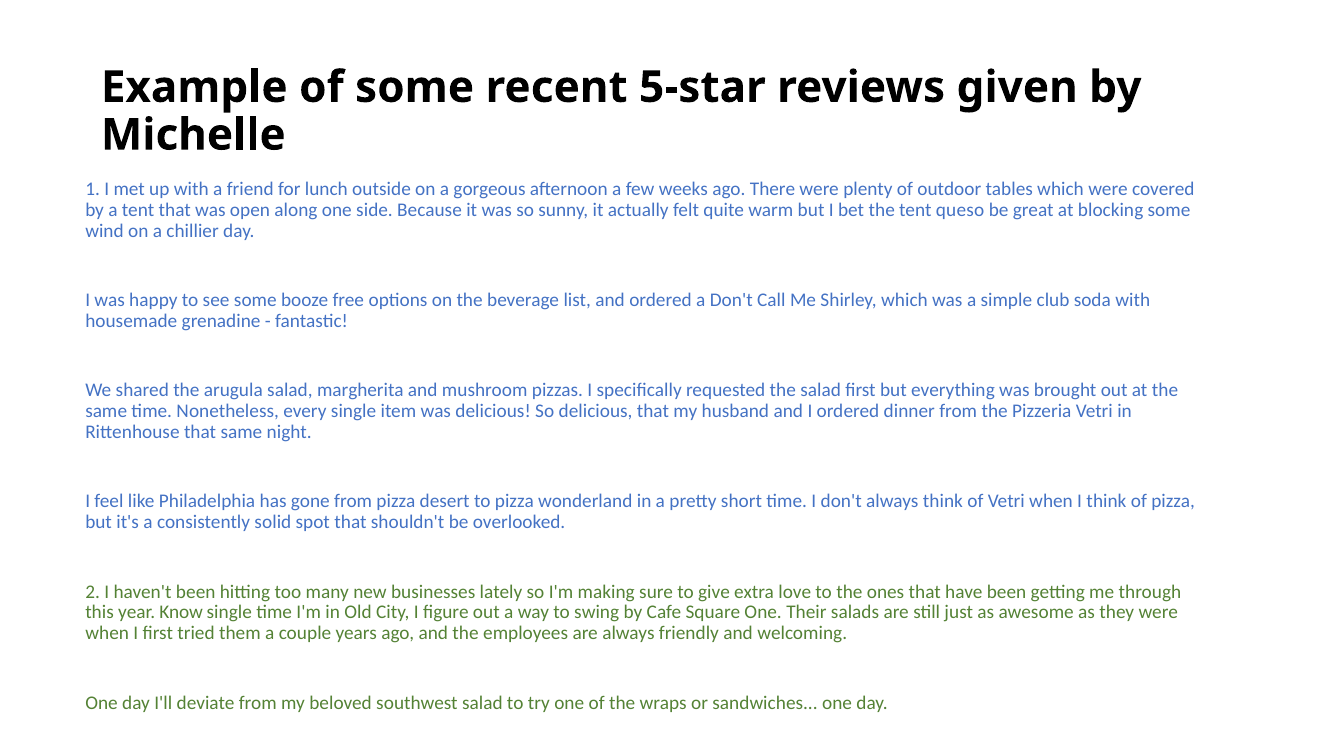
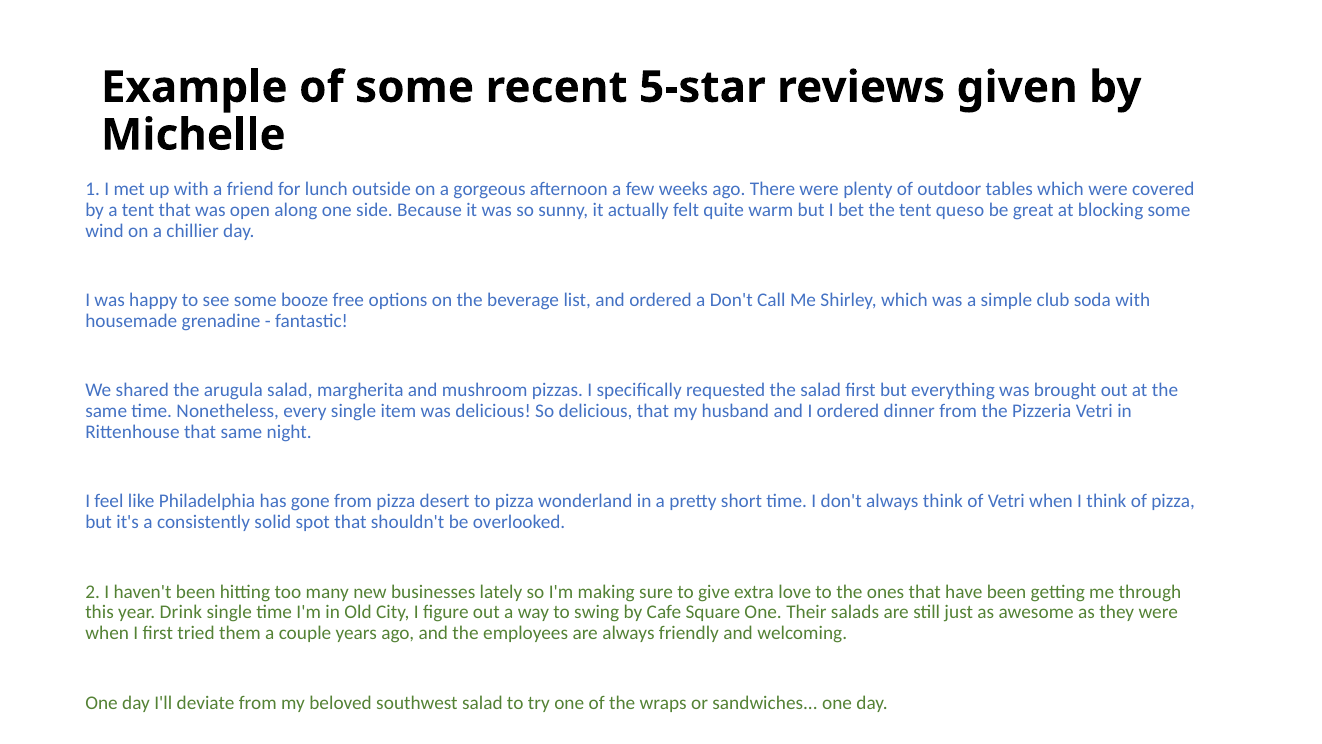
Know: Know -> Drink
